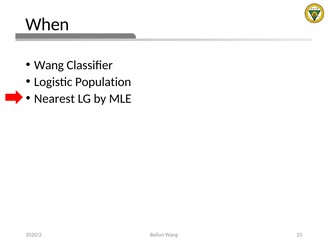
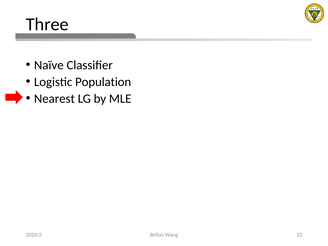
When: When -> Three
Wang at (49, 65): Wang -> Naïve
